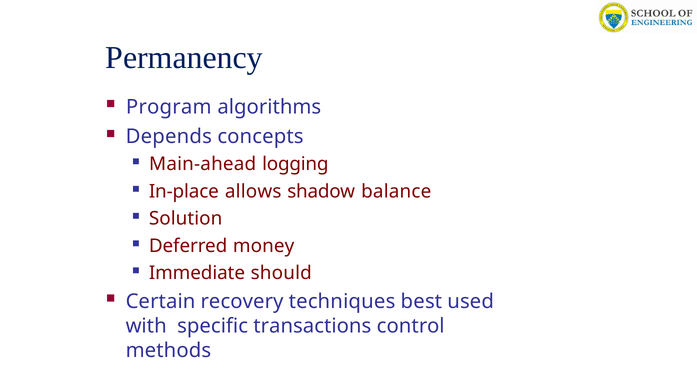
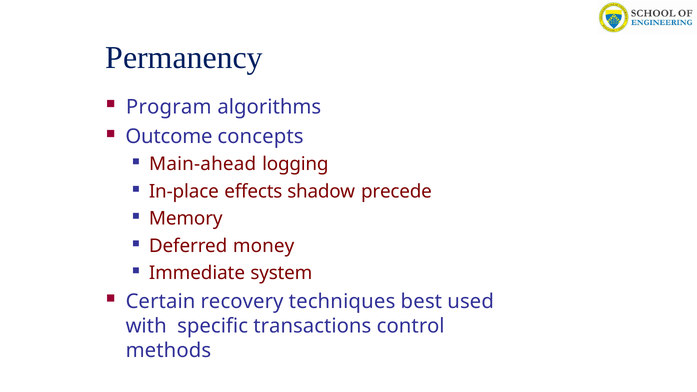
Depends: Depends -> Outcome
allows: allows -> effects
balance: balance -> precede
Solution: Solution -> Memory
should: should -> system
